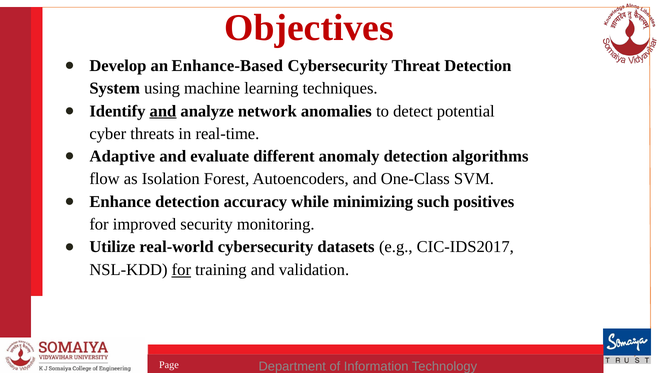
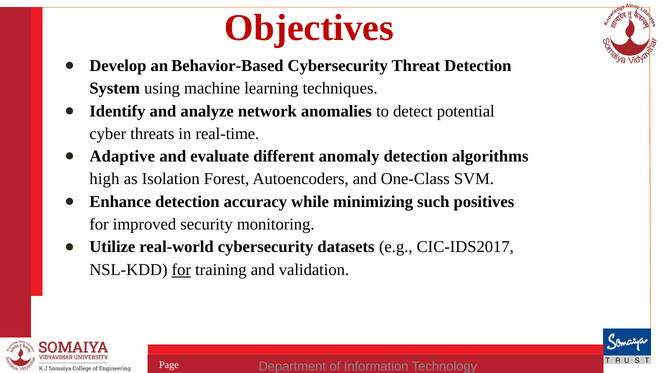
Enhance-Based: Enhance-Based -> Behavior-Based
and at (163, 111) underline: present -> none
flow: flow -> high
